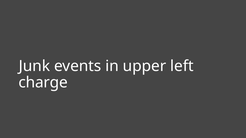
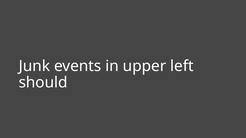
charge: charge -> should
